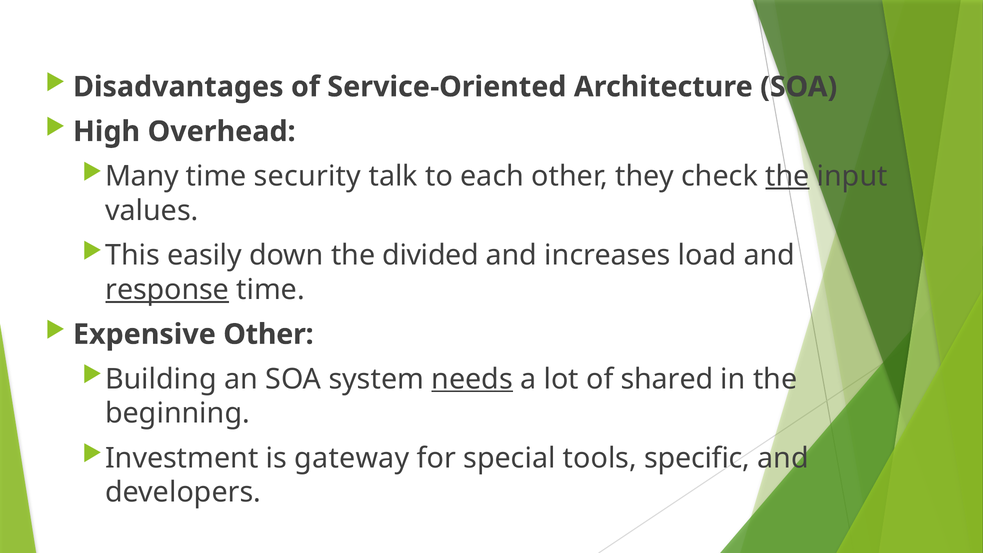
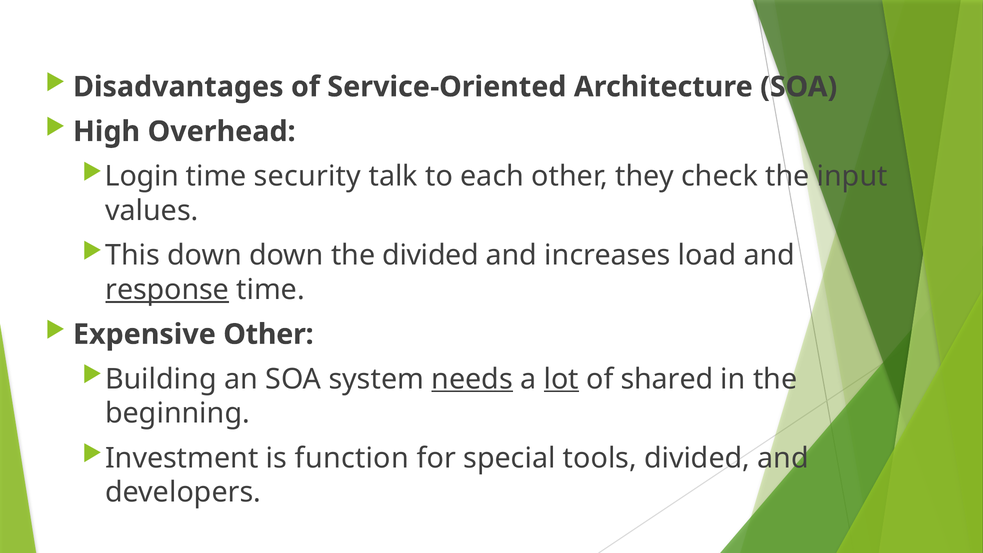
Many: Many -> Login
the at (787, 176) underline: present -> none
This easily: easily -> down
lot underline: none -> present
gateway: gateway -> function
tools specific: specific -> divided
